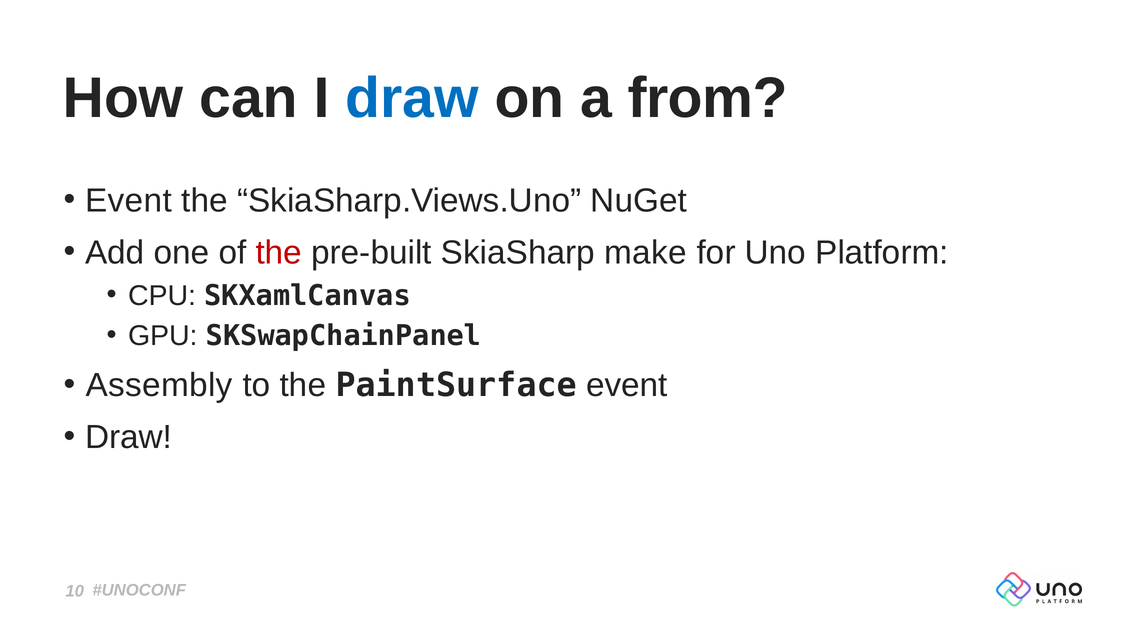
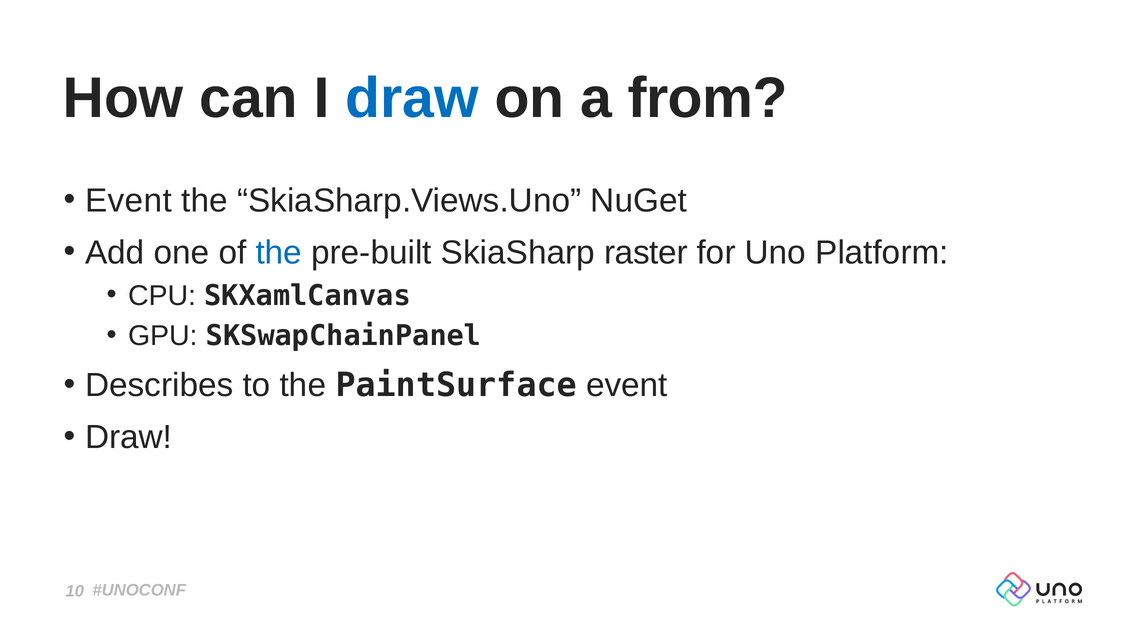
the at (279, 253) colour: red -> blue
make: make -> raster
Assembly: Assembly -> Describes
